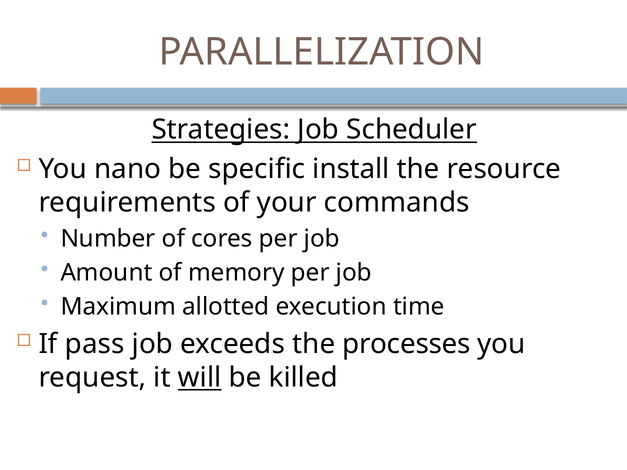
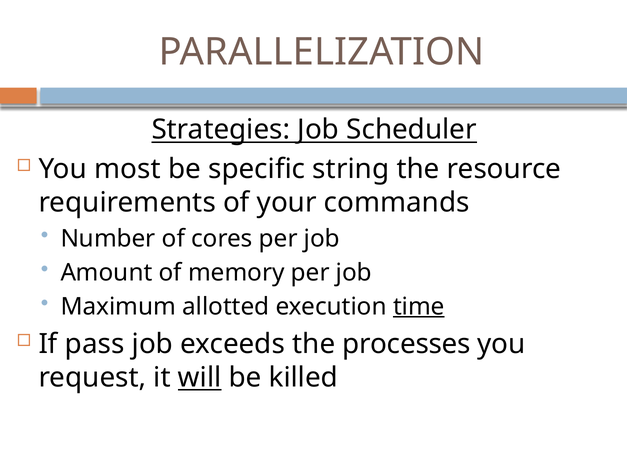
nano: nano -> most
install: install -> string
time underline: none -> present
